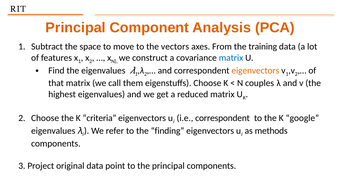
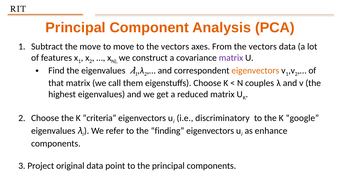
the space: space -> move
From the training: training -> vectors
matrix at (231, 58) colour: blue -> purple
i.e correspondent: correspondent -> discriminatory
methods: methods -> enhance
